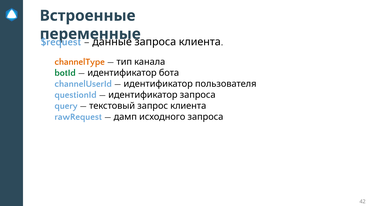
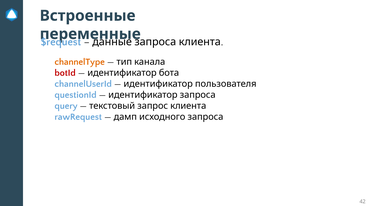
botId colour: green -> red
